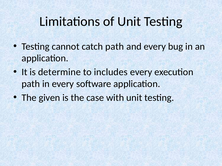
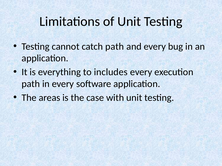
determine: determine -> everything
given: given -> areas
